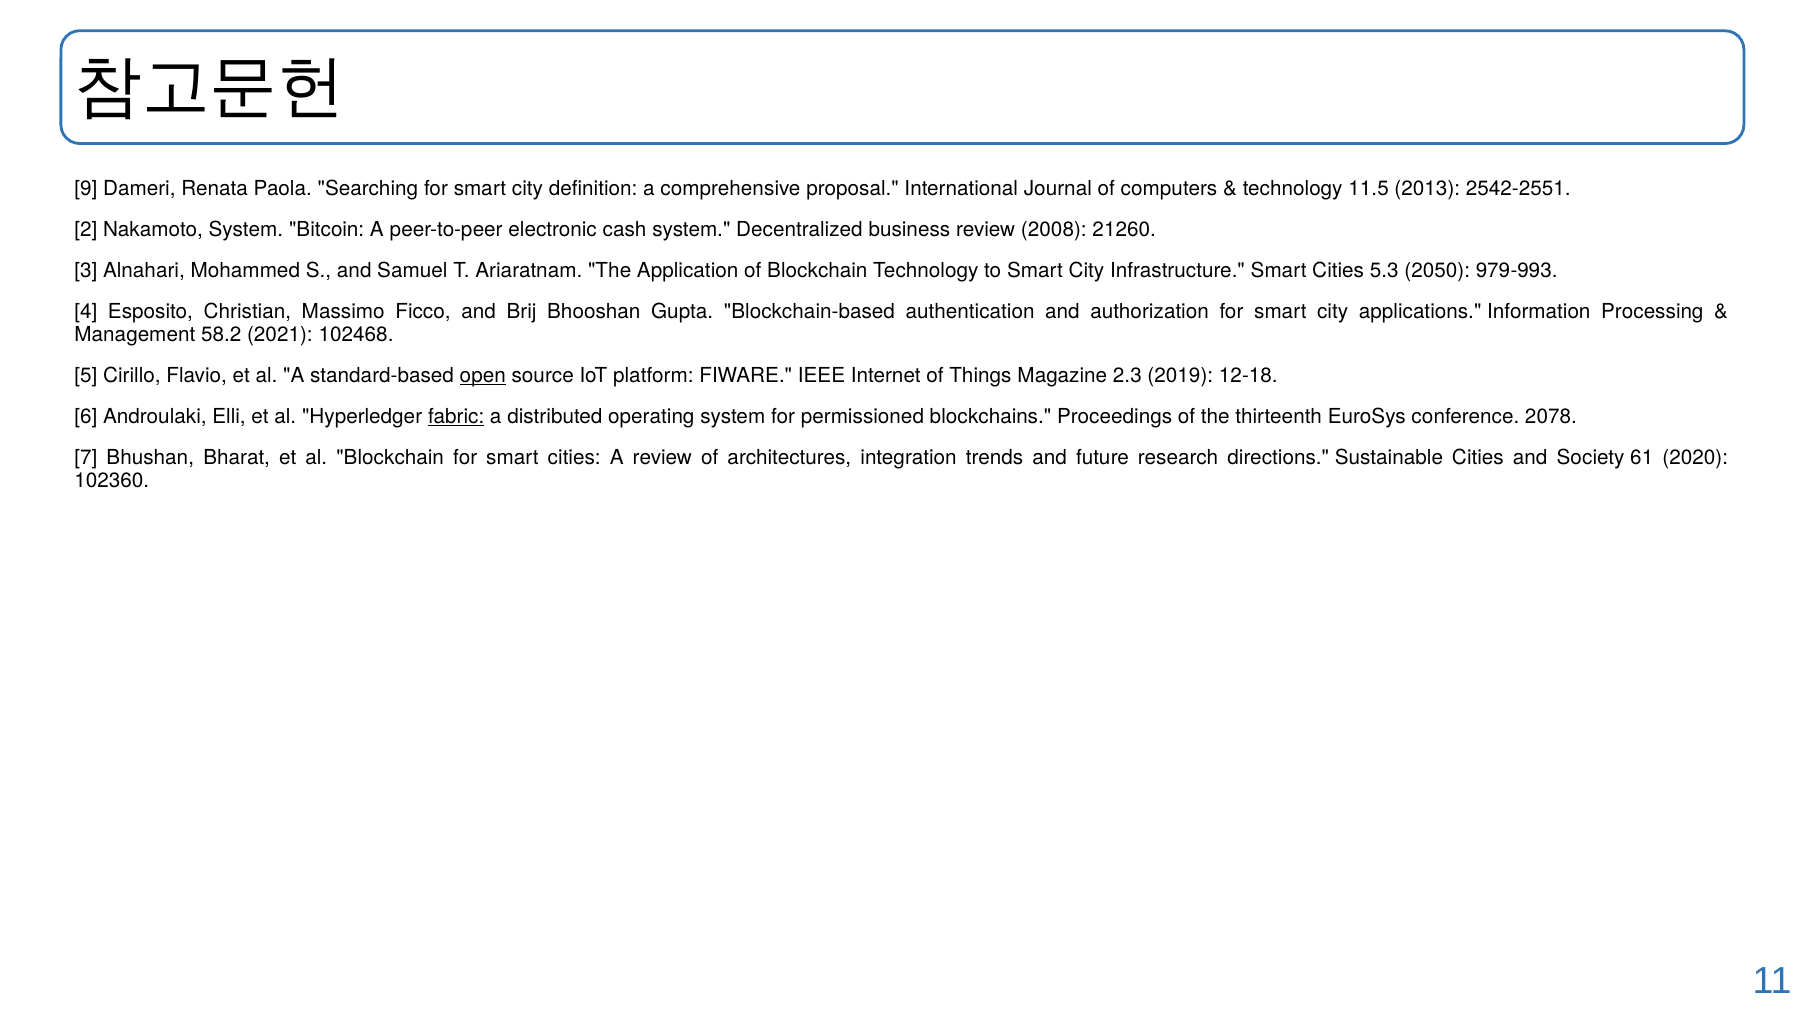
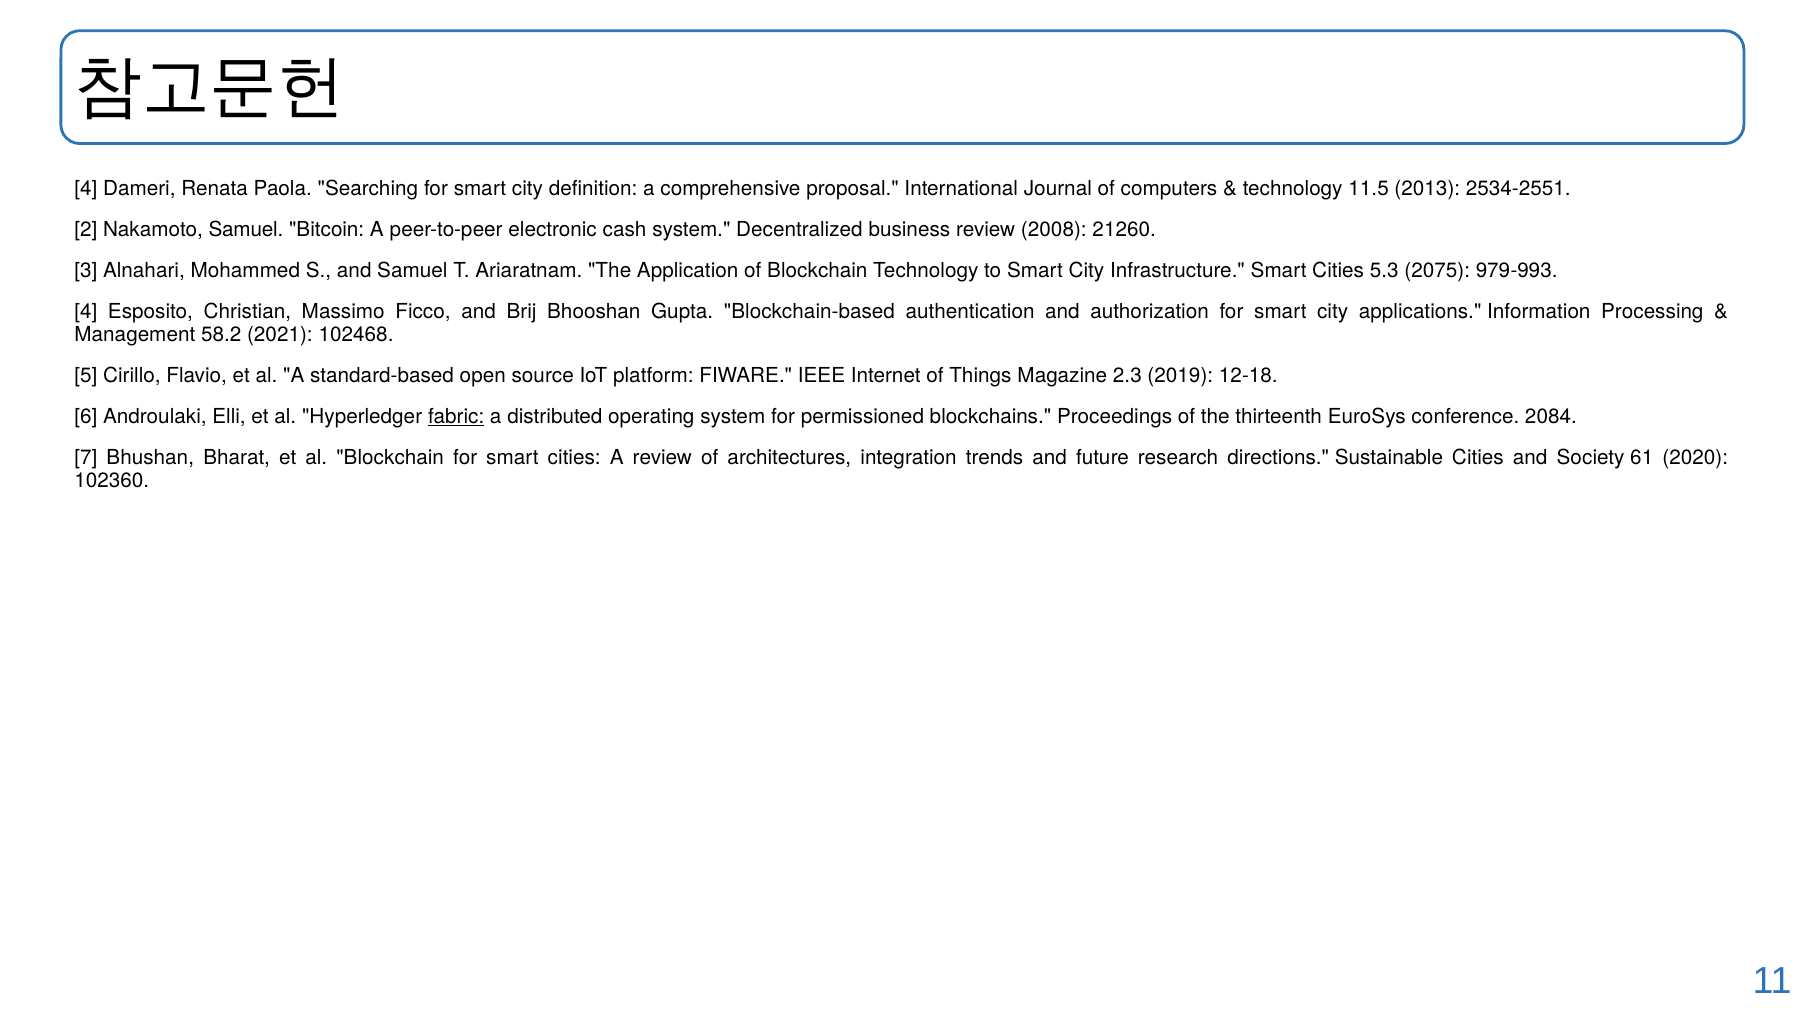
9 at (86, 188): 9 -> 4
2542-2551: 2542-2551 -> 2534-2551
Nakamoto System: System -> Samuel
2050: 2050 -> 2075
open underline: present -> none
2078: 2078 -> 2084
